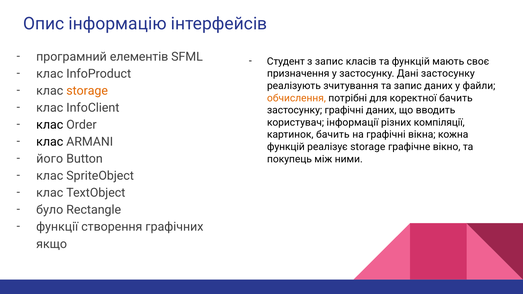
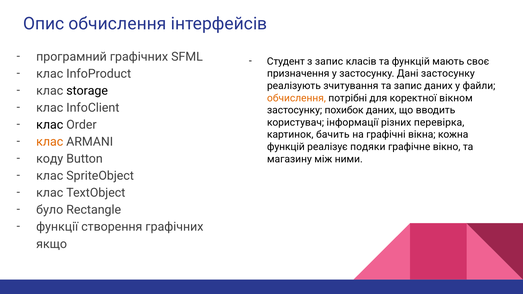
Опис інформацію: інформацію -> обчислення
програмний елементів: елементів -> графічних
storage at (87, 91) colour: orange -> black
коректної бачить: бачить -> вікном
застосунку графічні: графічні -> похибок
компіляції: компіляції -> перевірка
клас at (50, 142) colour: black -> orange
реалізує storage: storage -> подяки
його: його -> коду
покупець: покупець -> магазину
